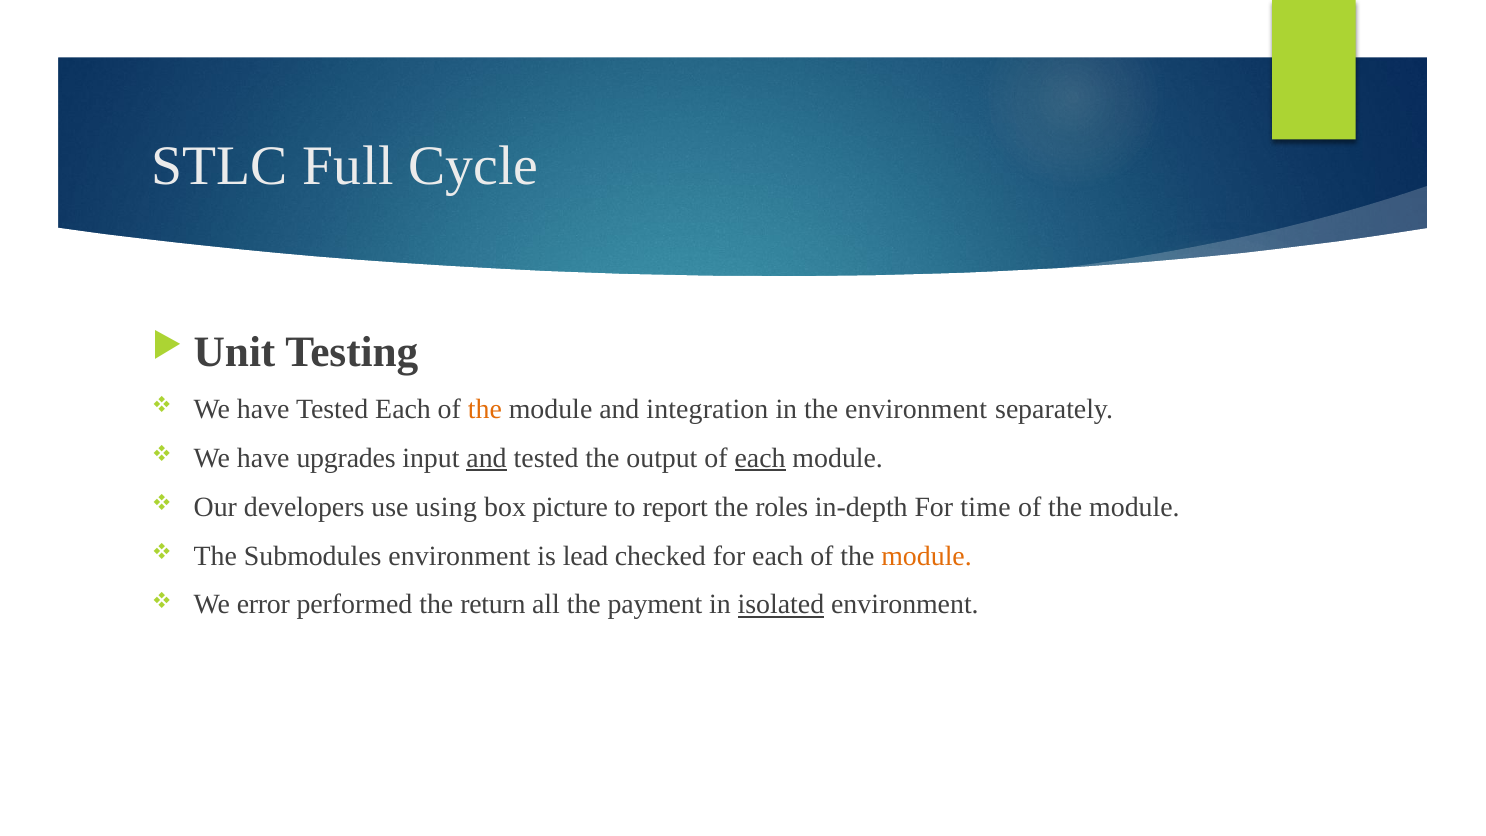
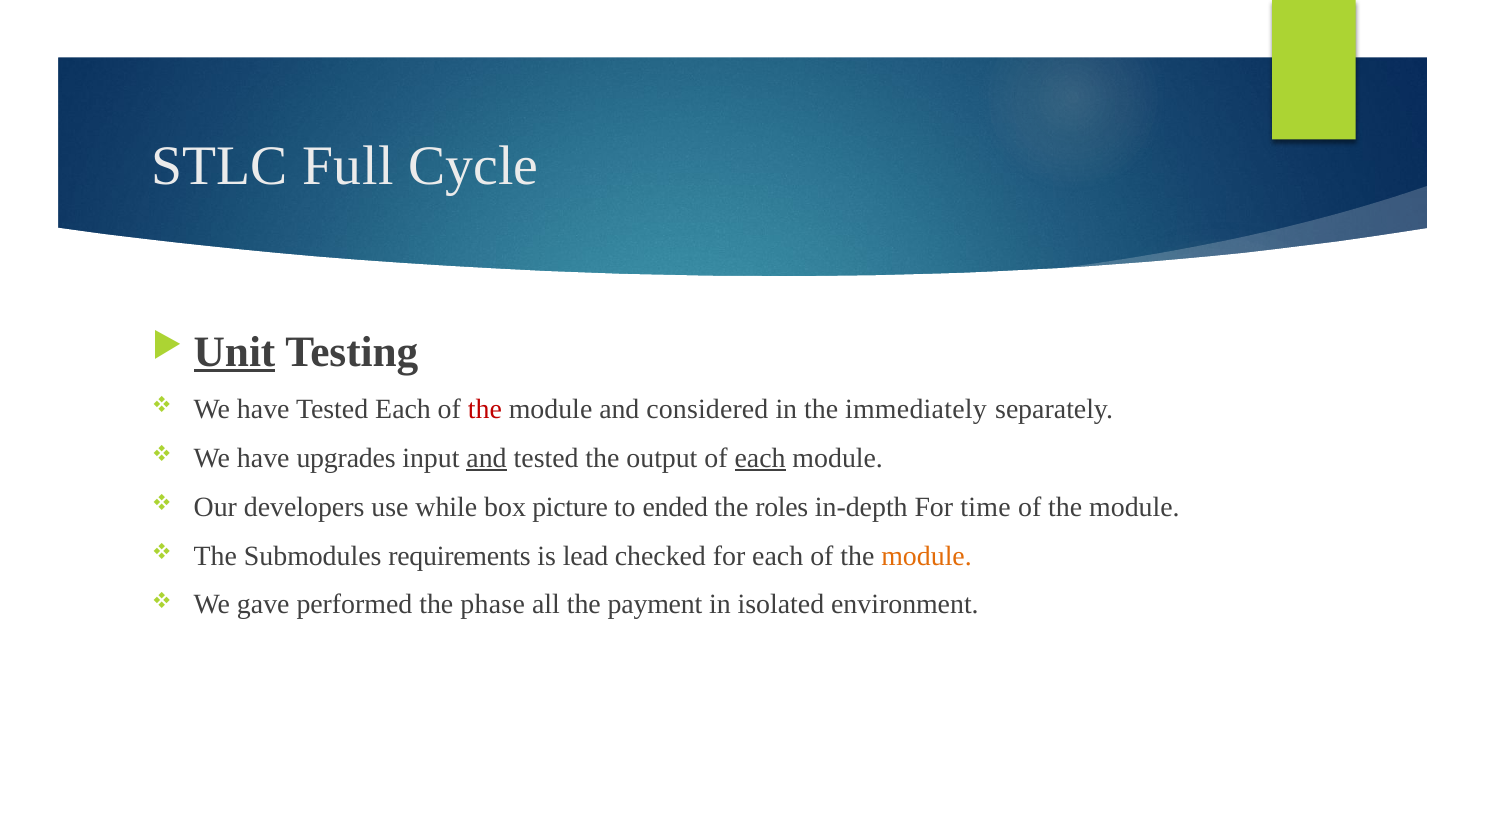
Unit underline: none -> present
the at (485, 409) colour: orange -> red
integration: integration -> considered
the environment: environment -> immediately
using: using -> while
report: report -> ended
Submodules environment: environment -> requirements
error: error -> gave
return: return -> phase
isolated underline: present -> none
